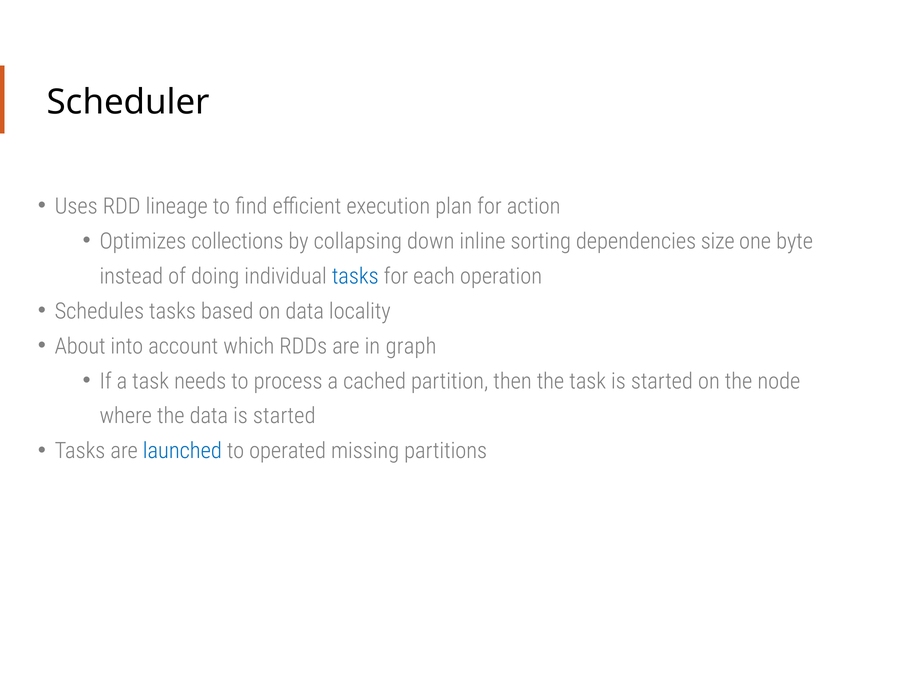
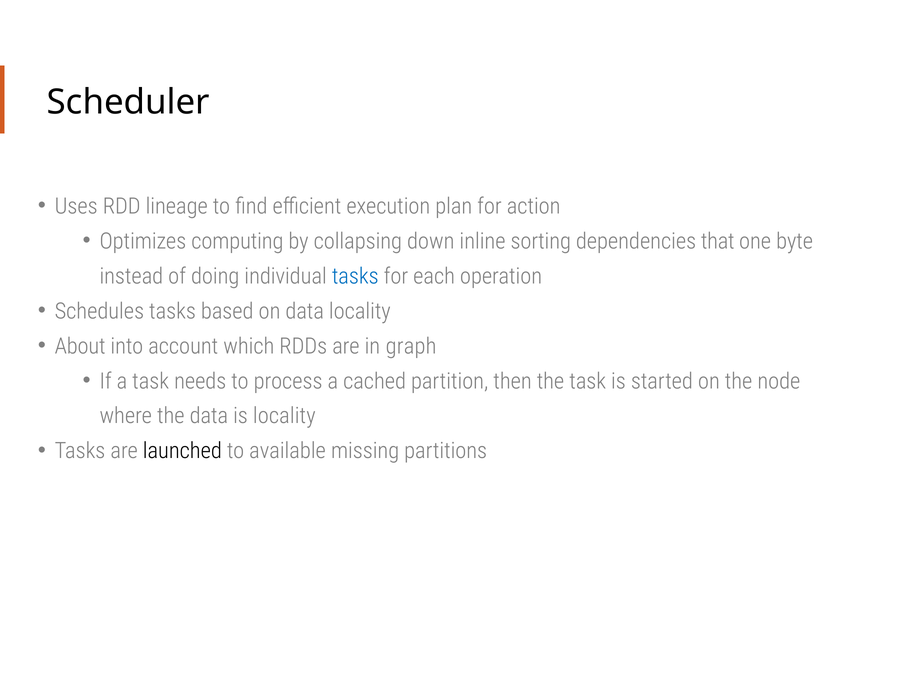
collections: collections -> computing
size: size -> that
data is started: started -> locality
launched colour: blue -> black
operated: operated -> available
